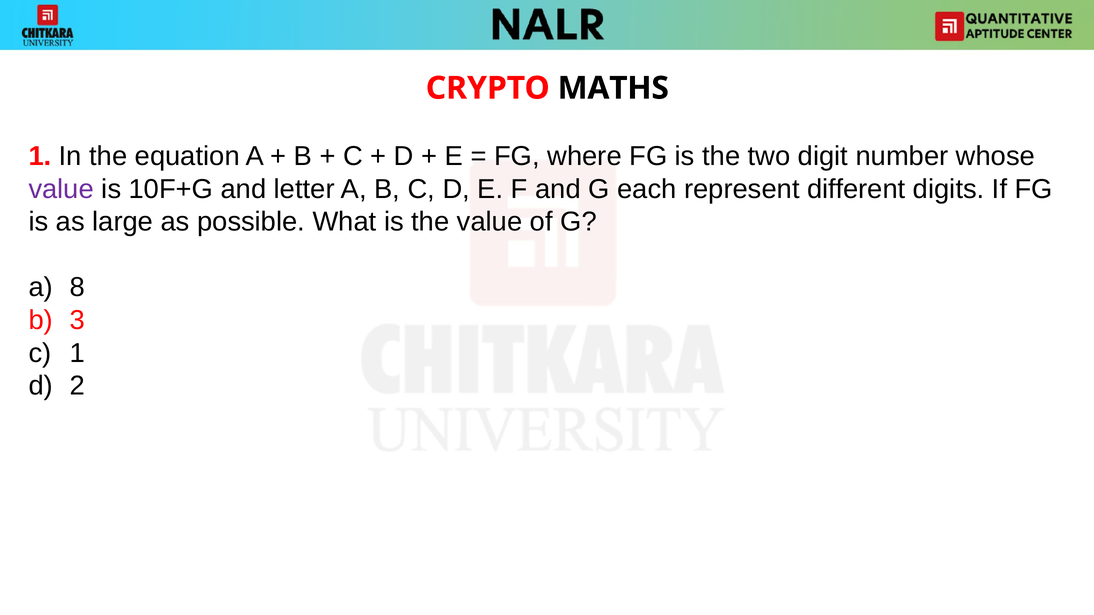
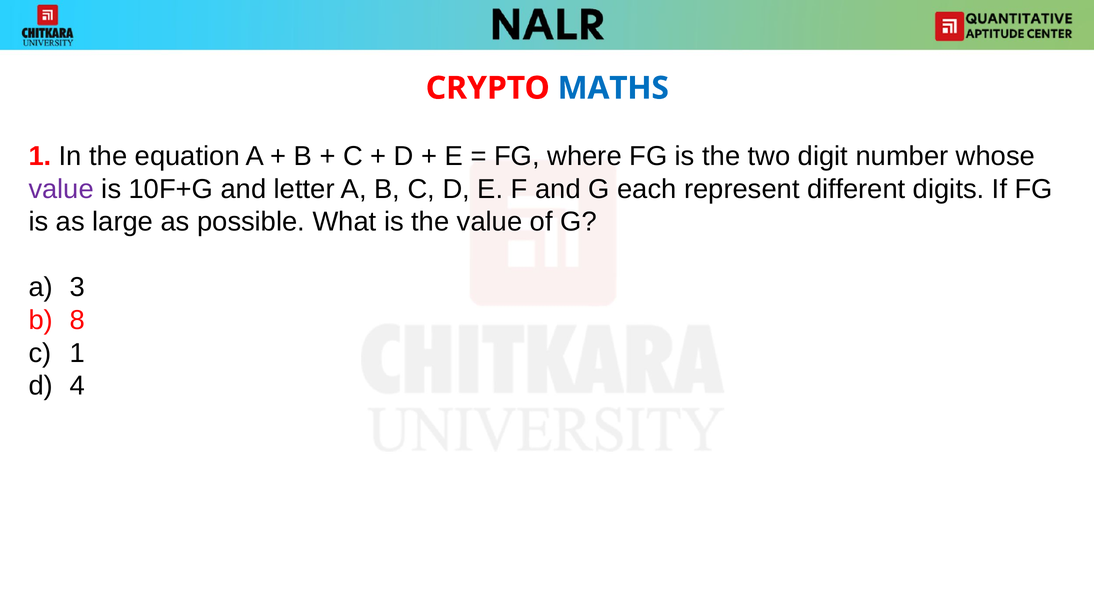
MATHS colour: black -> blue
8: 8 -> 3
3: 3 -> 8
2: 2 -> 4
